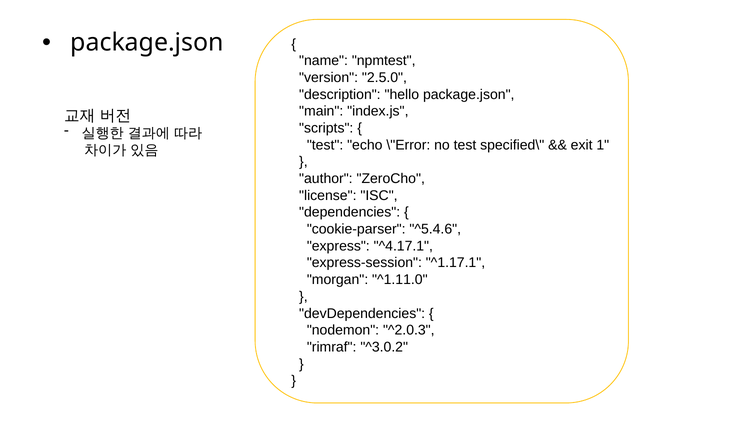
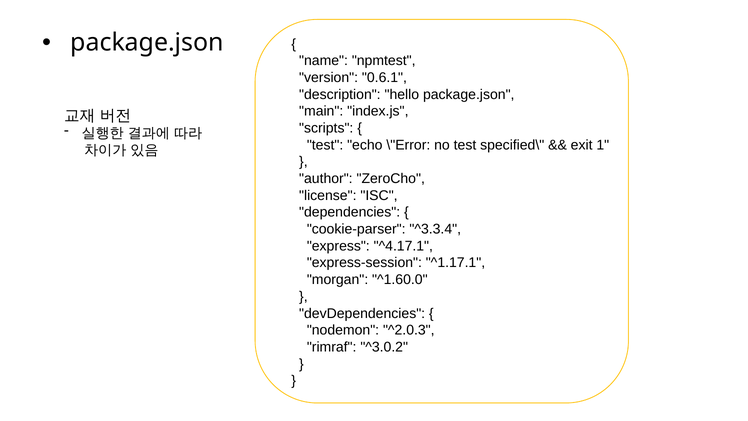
2.5.0: 2.5.0 -> 0.6.1
^5.4.6: ^5.4.6 -> ^3.3.4
^1.11.0: ^1.11.0 -> ^1.60.0
